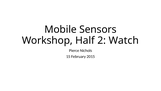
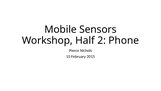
Watch: Watch -> Phone
